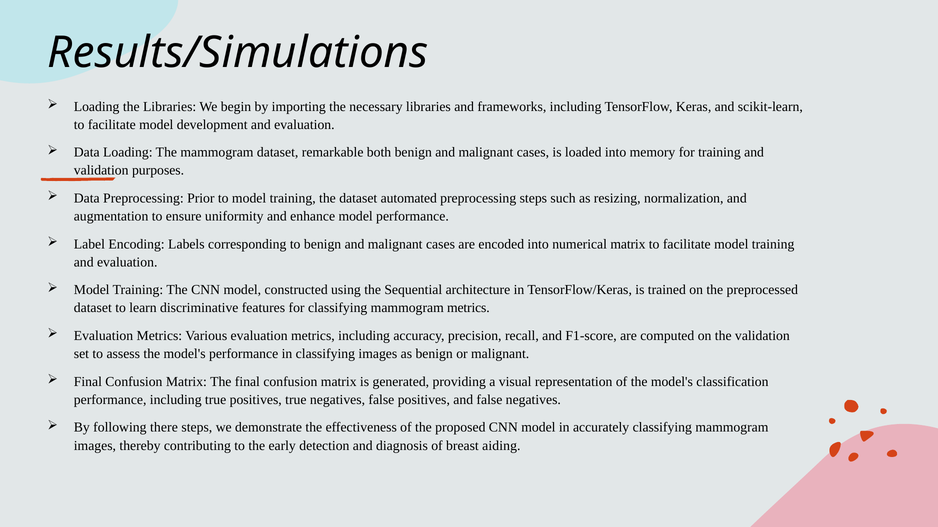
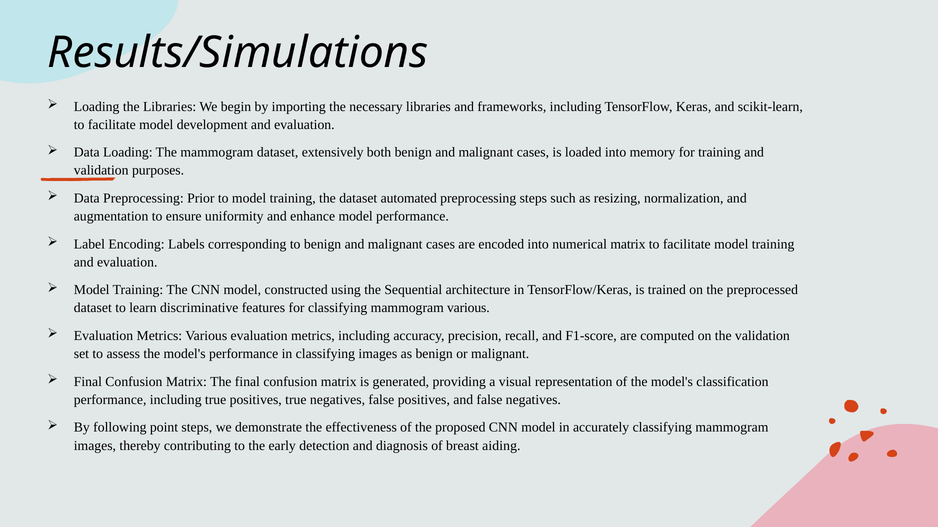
remarkable: remarkable -> extensively
mammogram metrics: metrics -> various
there: there -> point
